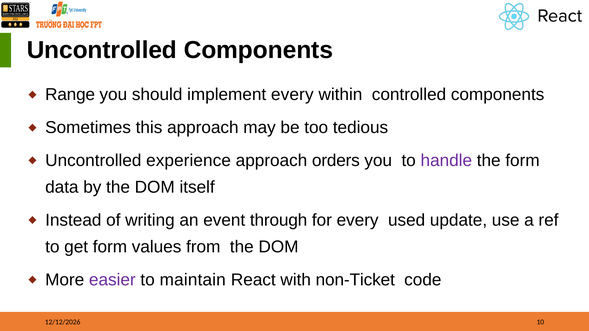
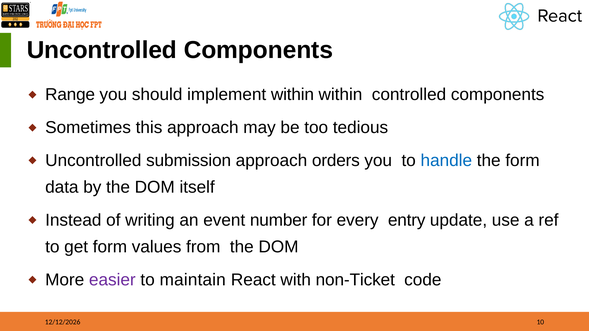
implement every: every -> within
experience: experience -> submission
handle colour: purple -> blue
through: through -> number
used: used -> entry
